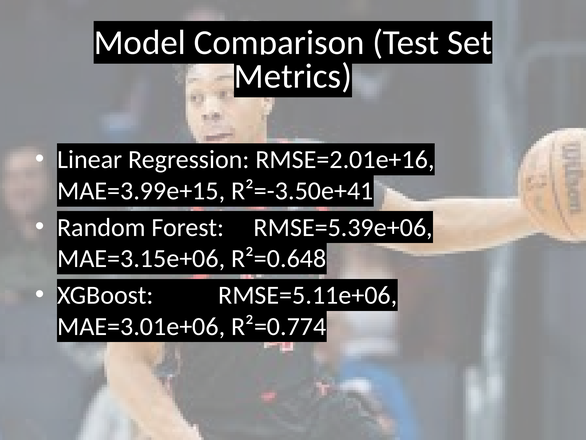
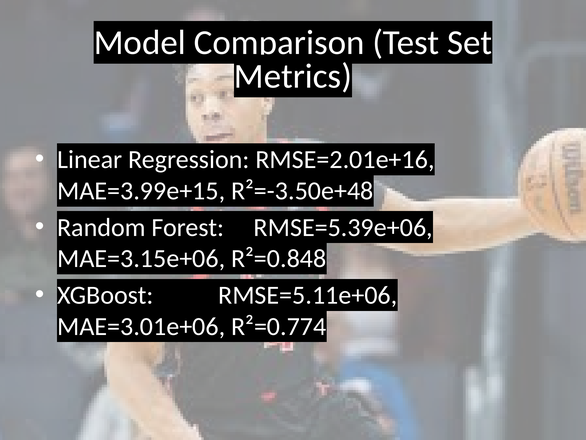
R²=-3.50e+41: R²=-3.50e+41 -> R²=-3.50e+48
R²=0.648: R²=0.648 -> R²=0.848
